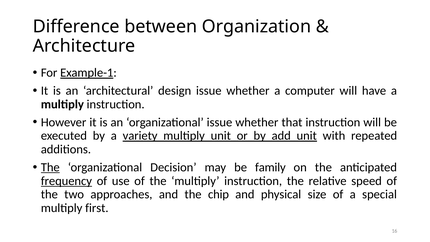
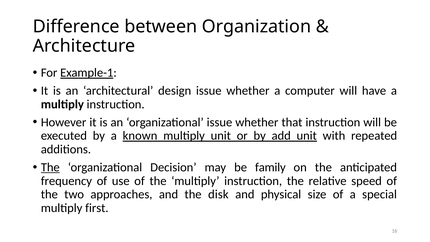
variety: variety -> known
frequency underline: present -> none
chip: chip -> disk
